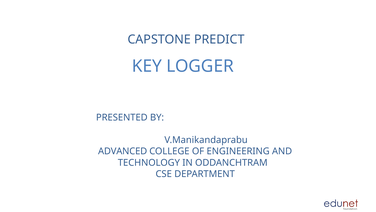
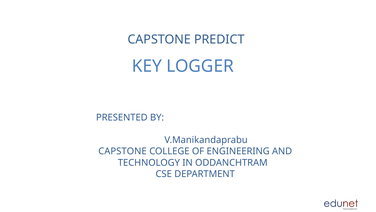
ADVANCED at (123, 151): ADVANCED -> CAPSTONE
